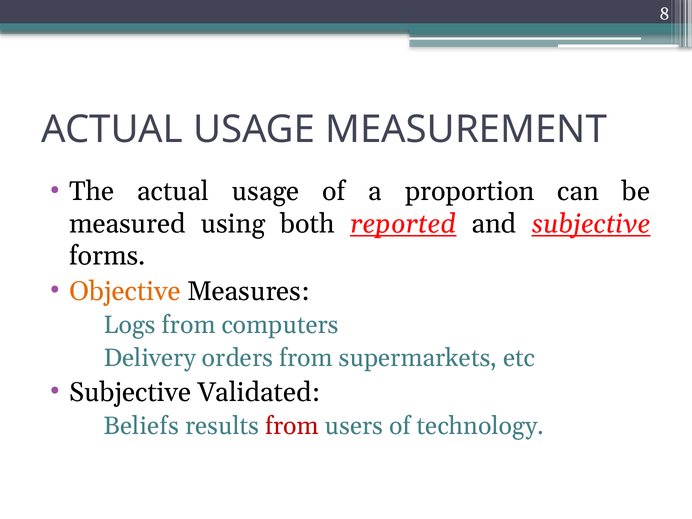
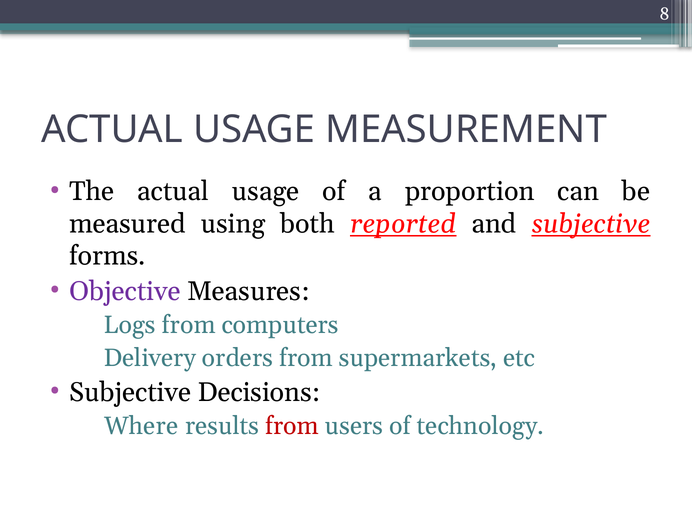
Objective colour: orange -> purple
Validated: Validated -> Decisions
Beliefs: Beliefs -> Where
